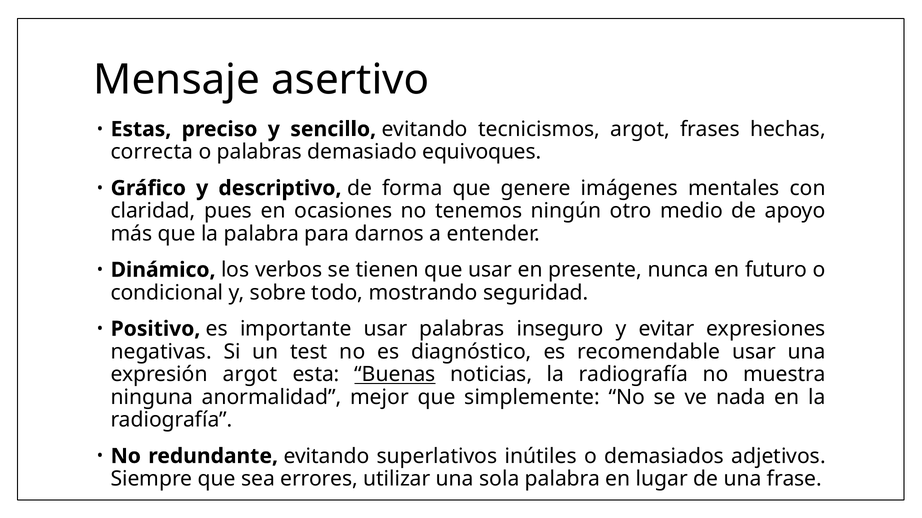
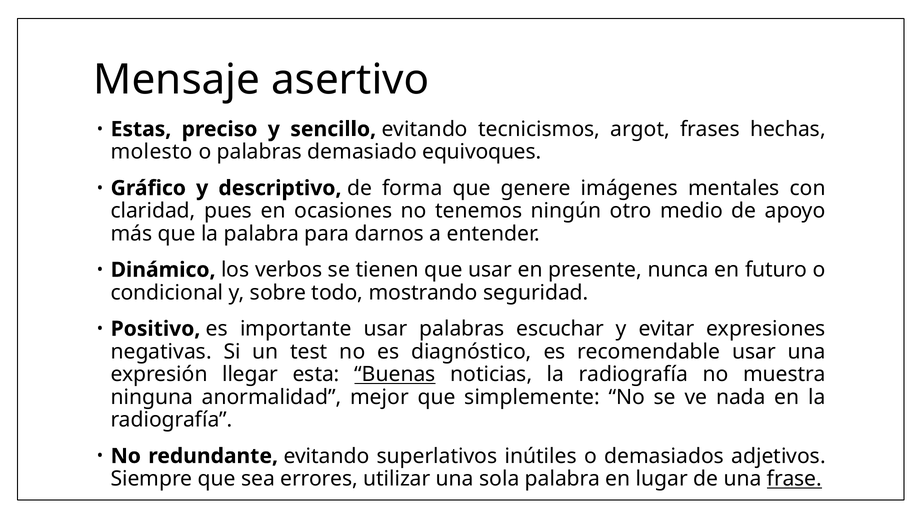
correcta: correcta -> molesto
inseguro: inseguro -> escuchar
expresión argot: argot -> llegar
frase underline: none -> present
